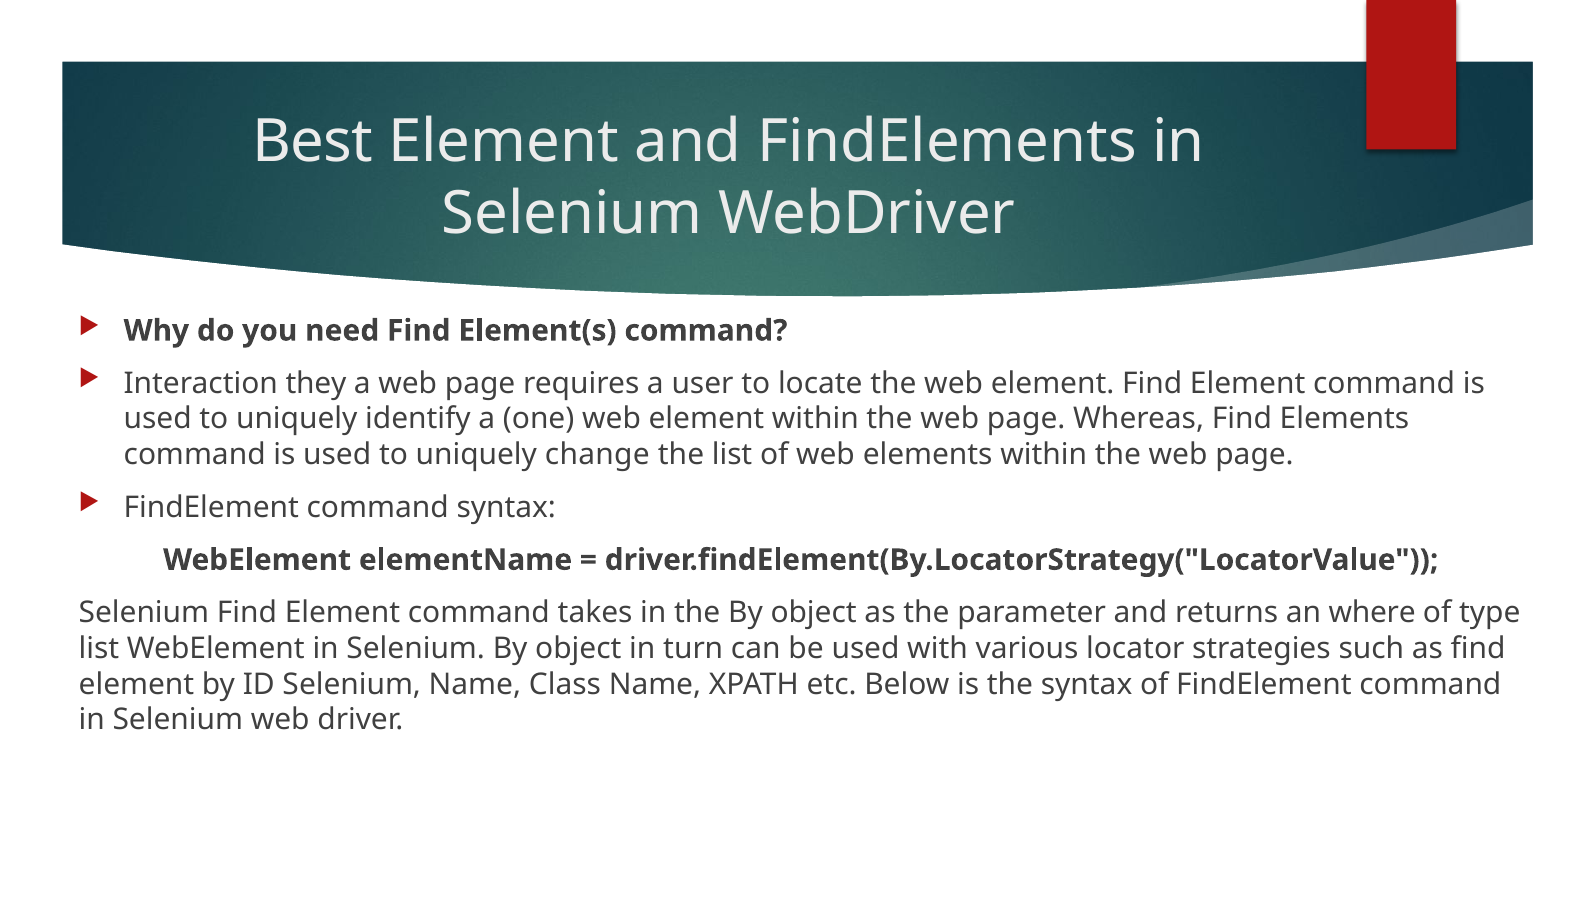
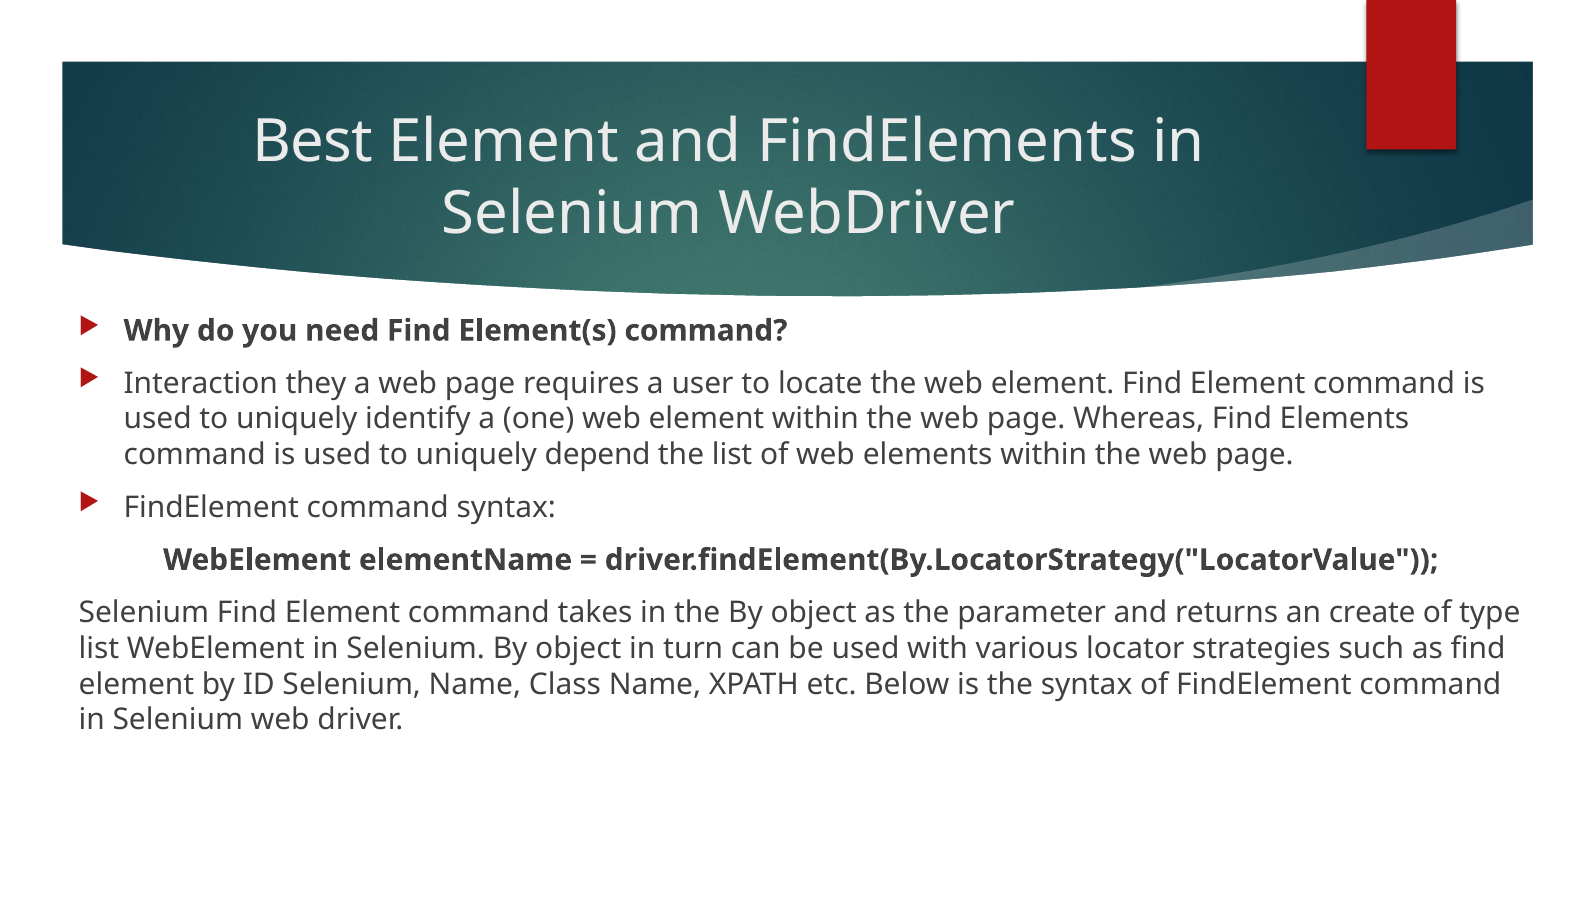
change: change -> depend
where: where -> create
